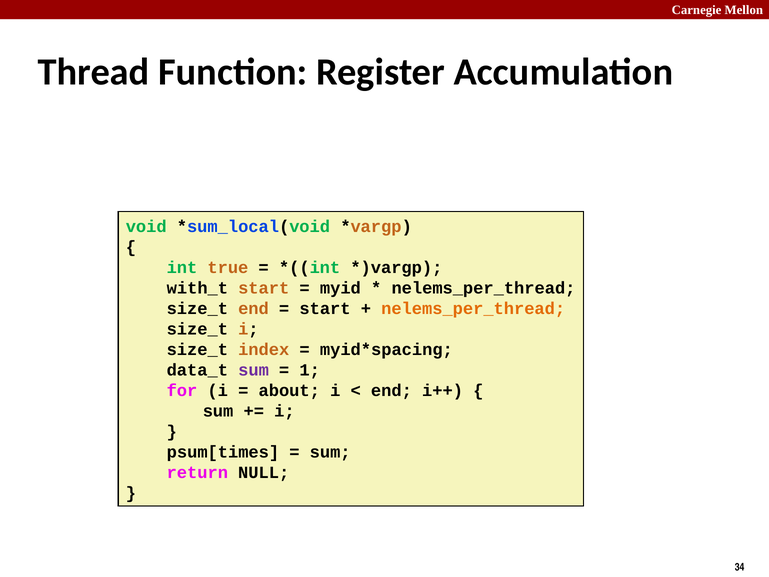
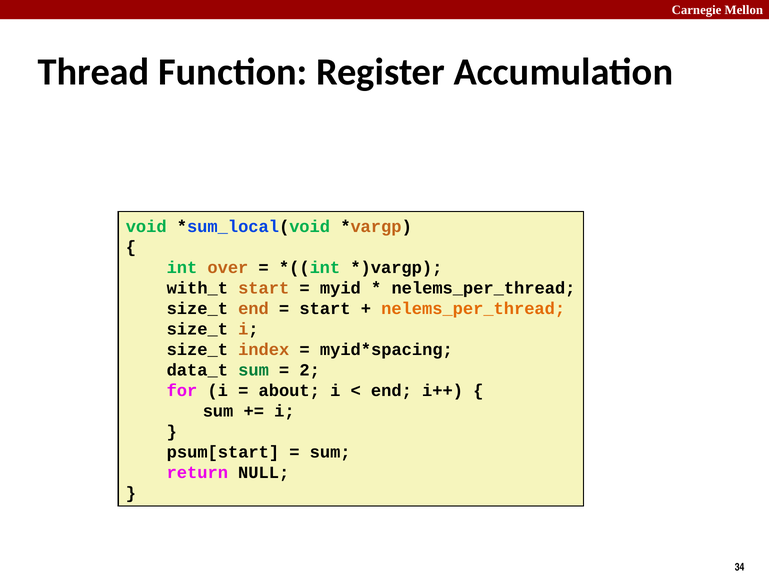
true: true -> over
sum at (254, 370) colour: purple -> green
1: 1 -> 2
psum[times: psum[times -> psum[start
